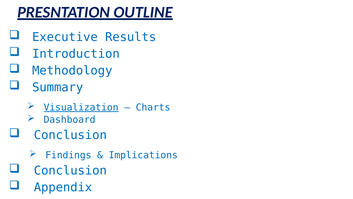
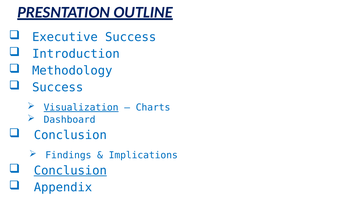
Executive Results: Results -> Success
Summary at (58, 87): Summary -> Success
Conclusion at (70, 170) underline: none -> present
